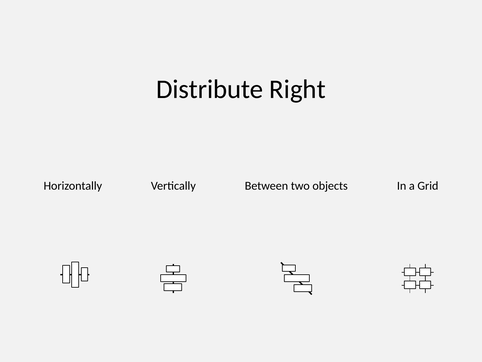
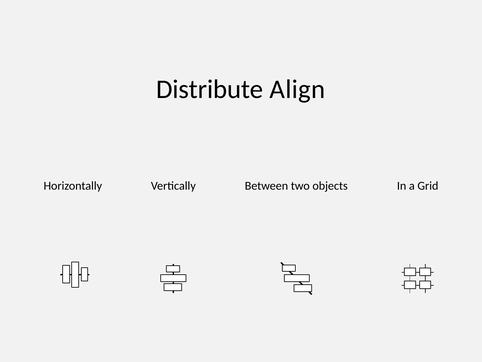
Right: Right -> Align
